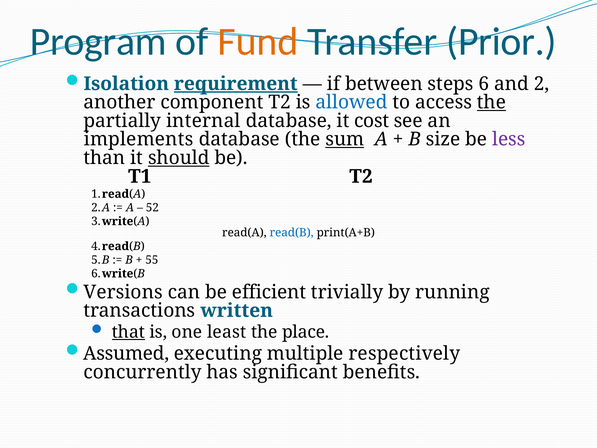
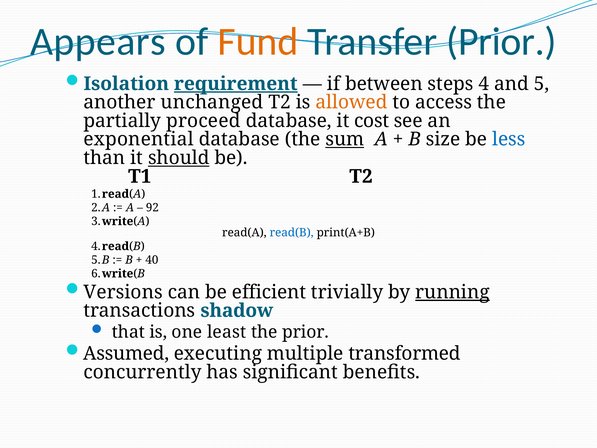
Program: Program -> Appears
6: 6 -> 4
2: 2 -> 5
component: component -> unchanged
allowed colour: blue -> orange
the at (491, 102) underline: present -> none
internal: internal -> proceed
implements: implements -> exponential
less colour: purple -> blue
52: 52 -> 92
55: 55 -> 40
running underline: none -> present
written: written -> shadow
that underline: present -> none
the place: place -> prior
respectively: respectively -> transformed
